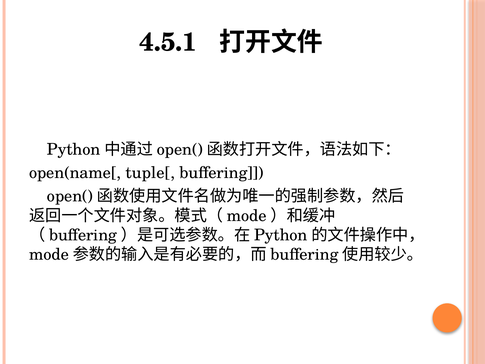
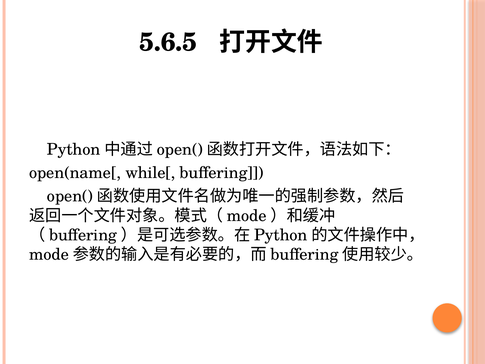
4.5.1: 4.5.1 -> 5.6.5
tuple[: tuple[ -> while[
